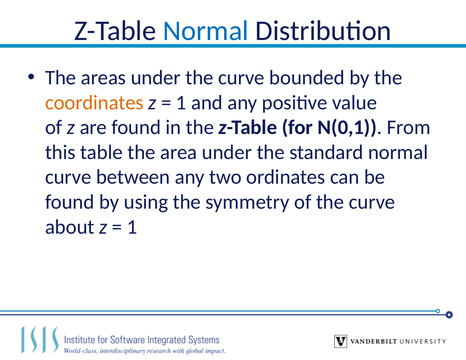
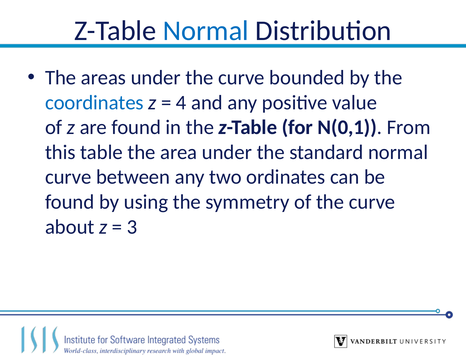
coordinates colour: orange -> blue
1 at (181, 103): 1 -> 4
1 at (132, 227): 1 -> 3
